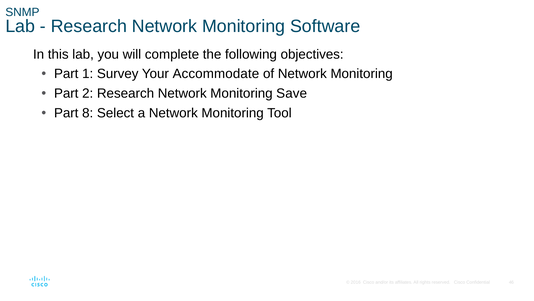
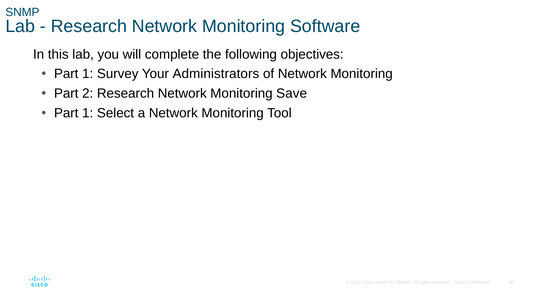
Accommodate: Accommodate -> Administrators
8 at (88, 113): 8 -> 1
